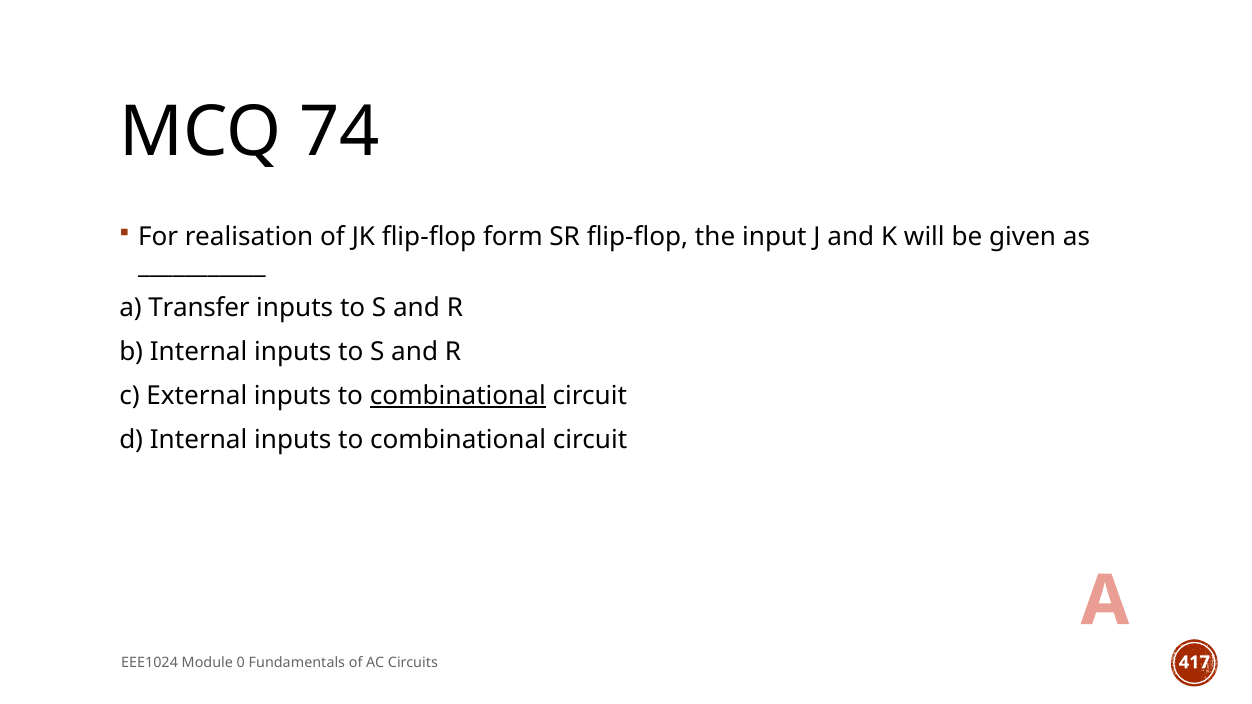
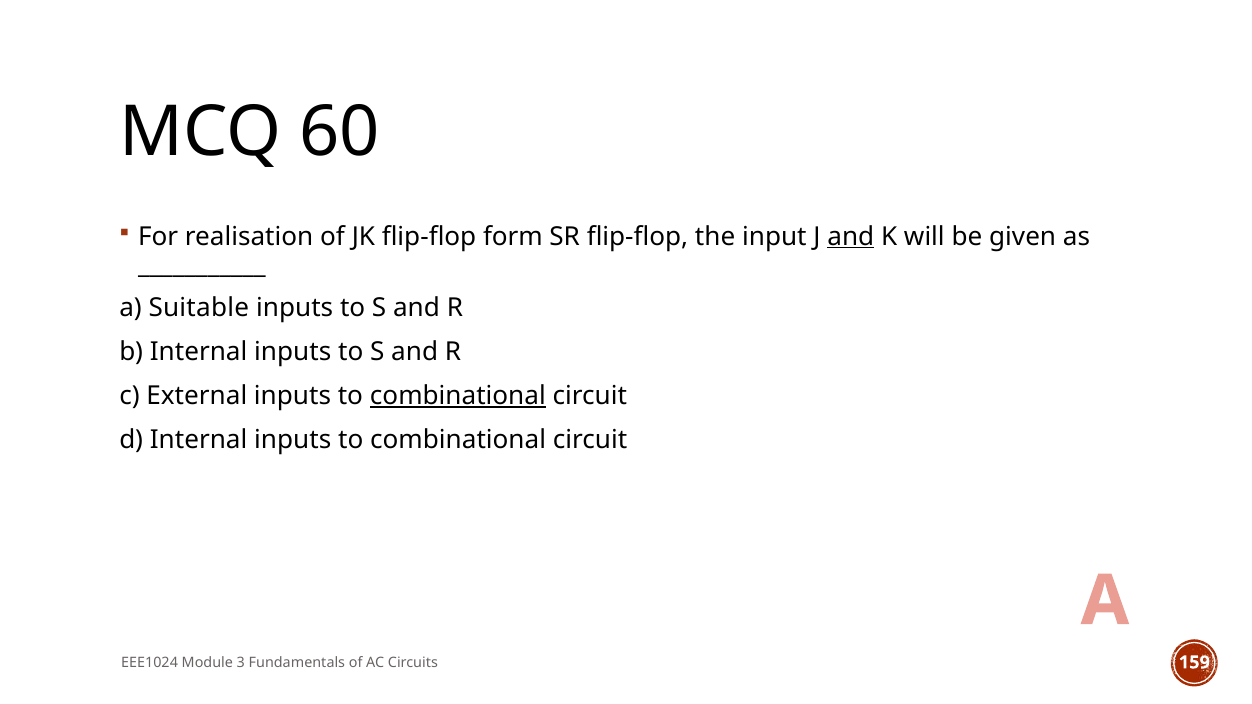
74: 74 -> 60
and at (851, 236) underline: none -> present
Transfer: Transfer -> Suitable
0: 0 -> 3
417: 417 -> 159
